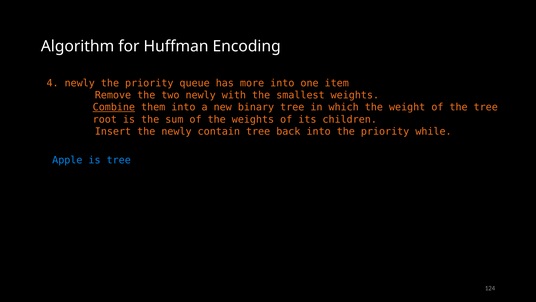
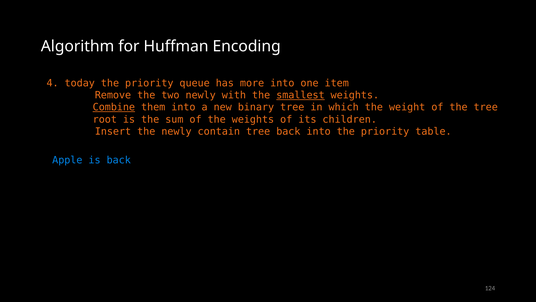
4 newly: newly -> today
smallest underline: none -> present
while: while -> table
is tree: tree -> back
